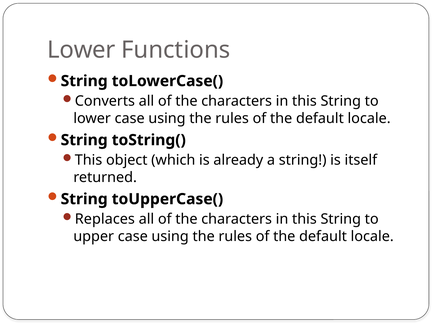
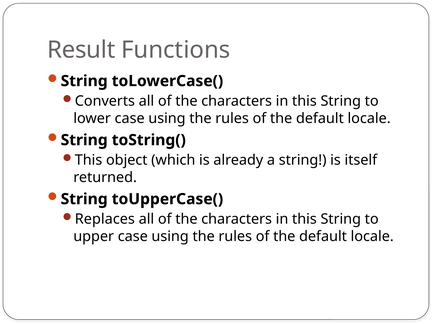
Lower at (81, 50): Lower -> Result
